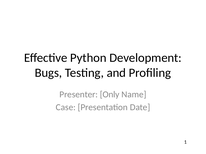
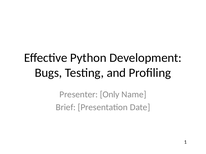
Case: Case -> Brief
